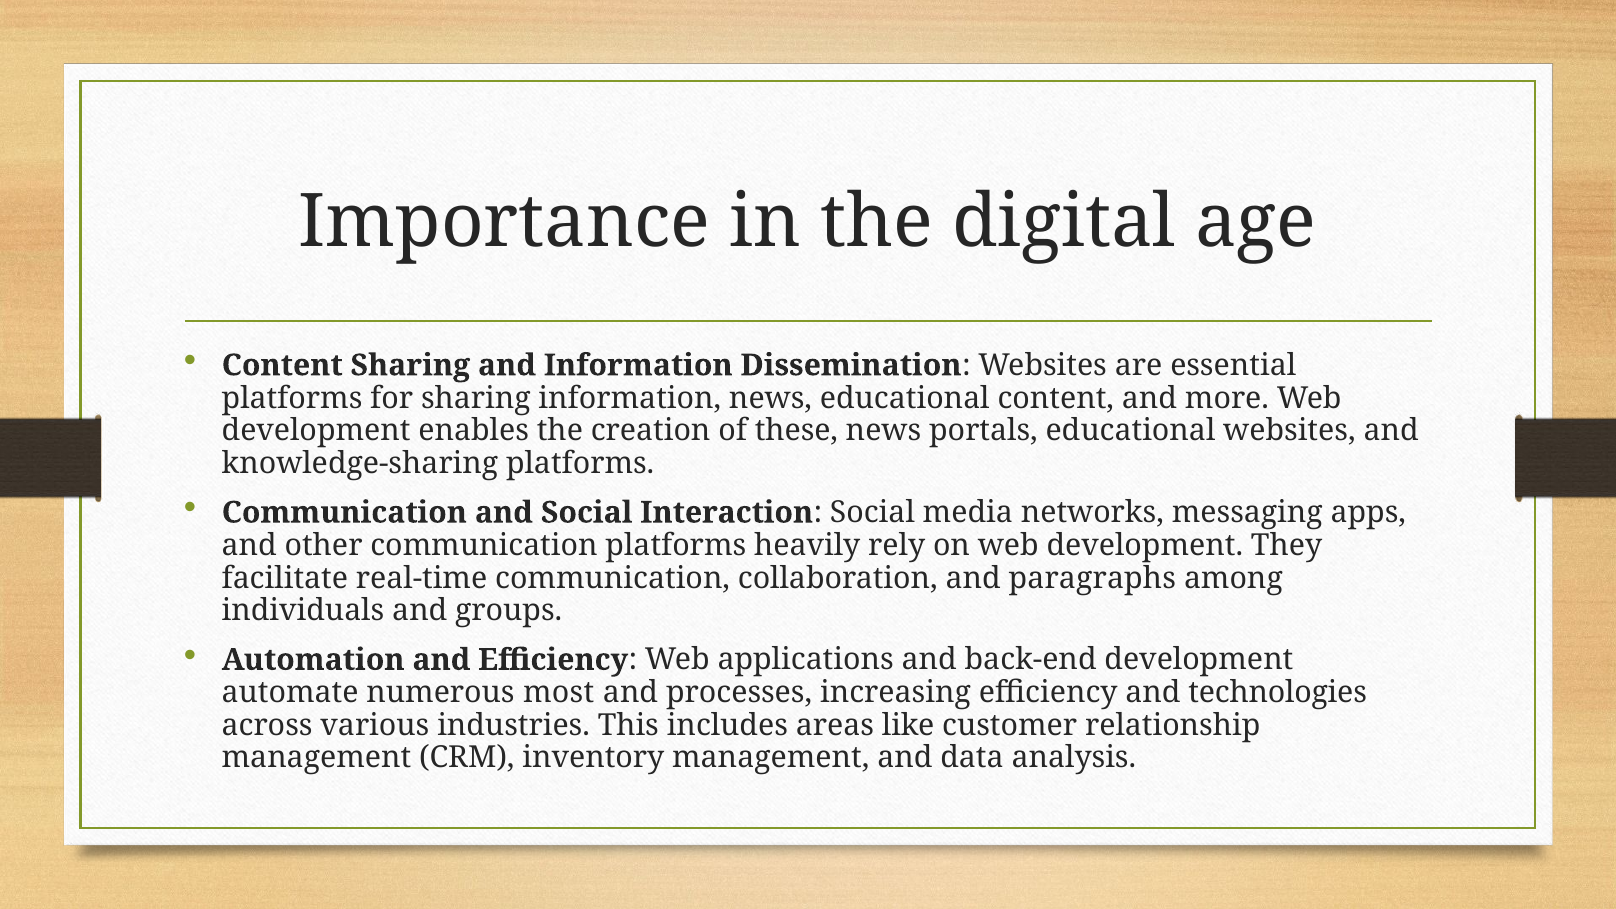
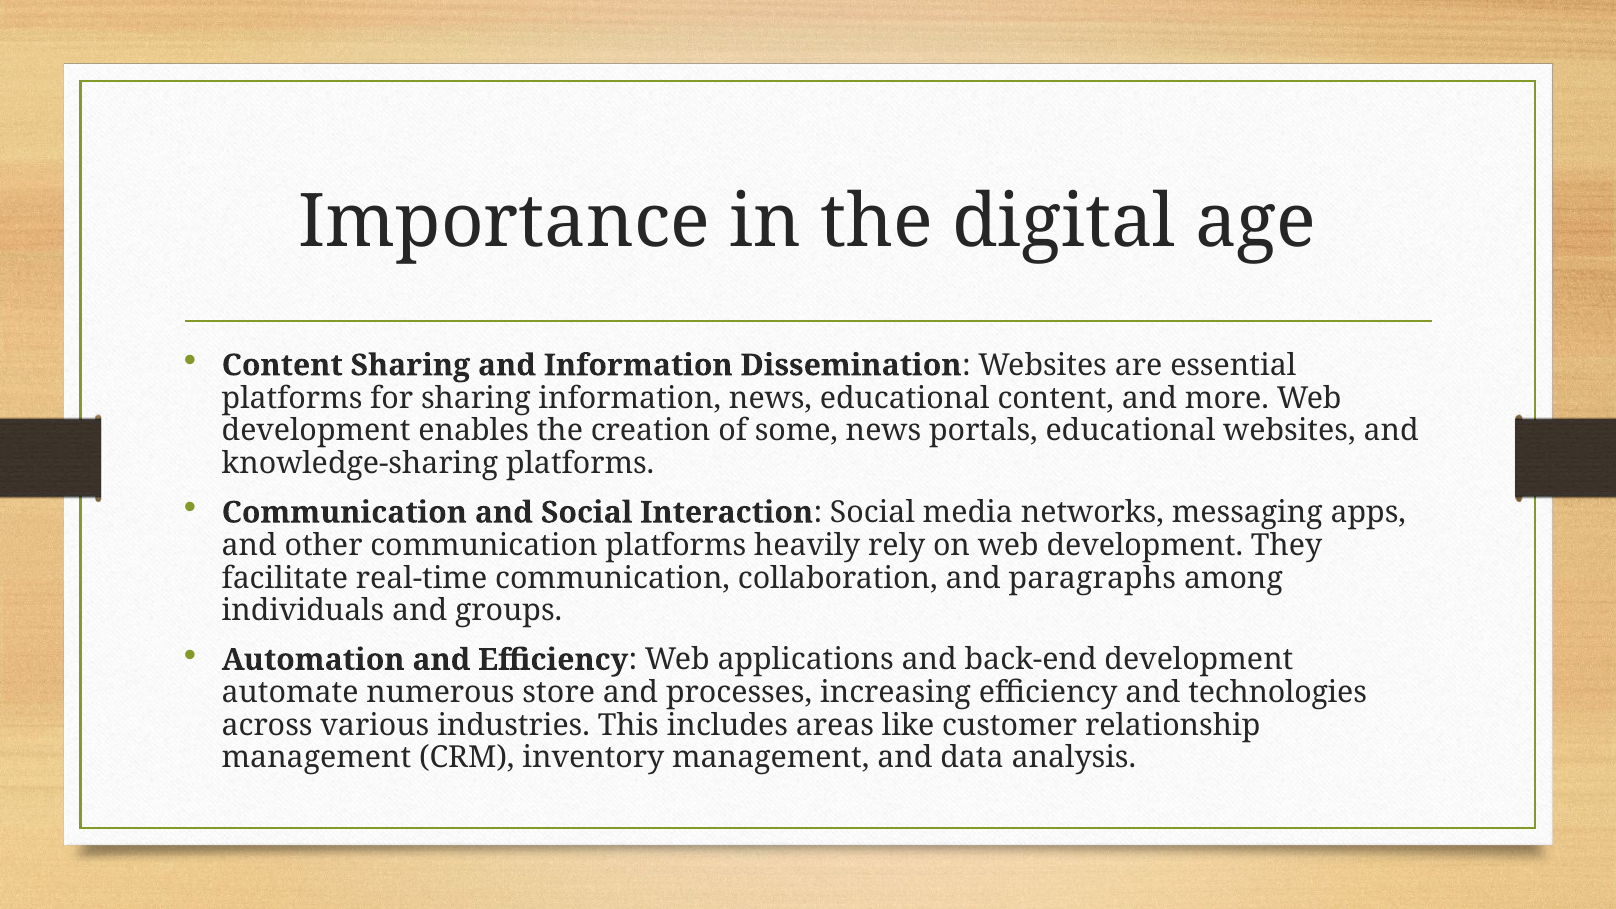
these: these -> some
most: most -> store
